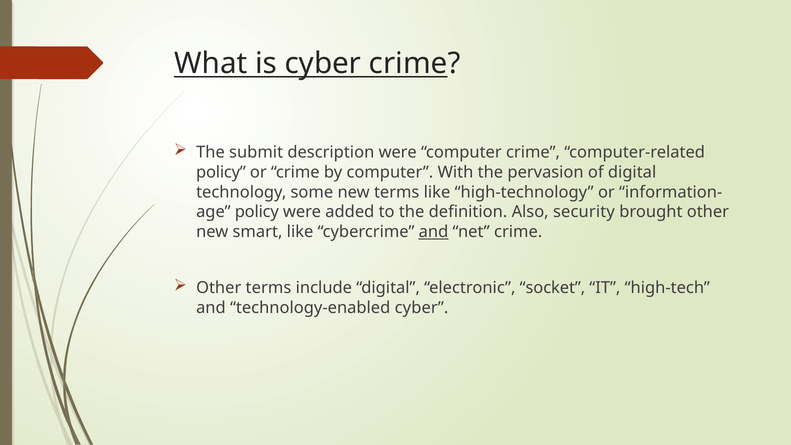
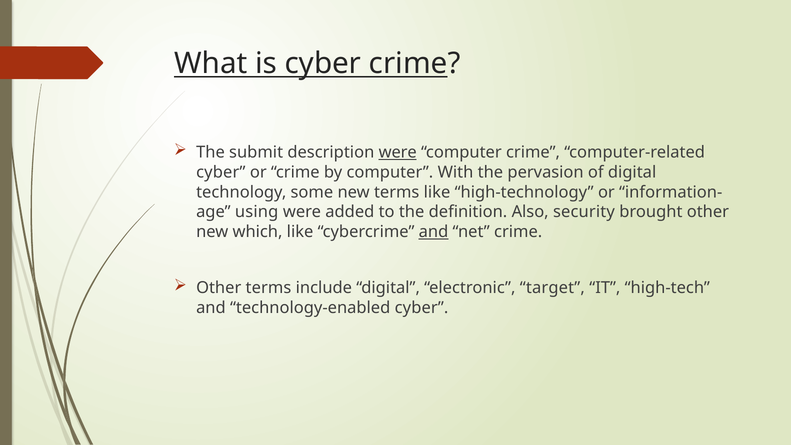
were at (398, 152) underline: none -> present
policy at (221, 172): policy -> cyber
policy at (257, 212): policy -> using
smart: smart -> which
socket: socket -> target
